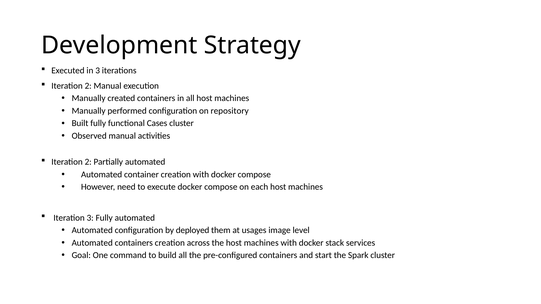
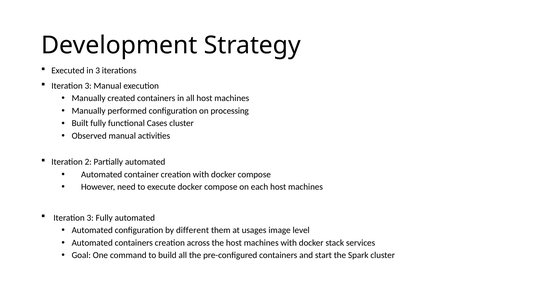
2 at (88, 86): 2 -> 3
repository: repository -> processing
deployed: deployed -> different
